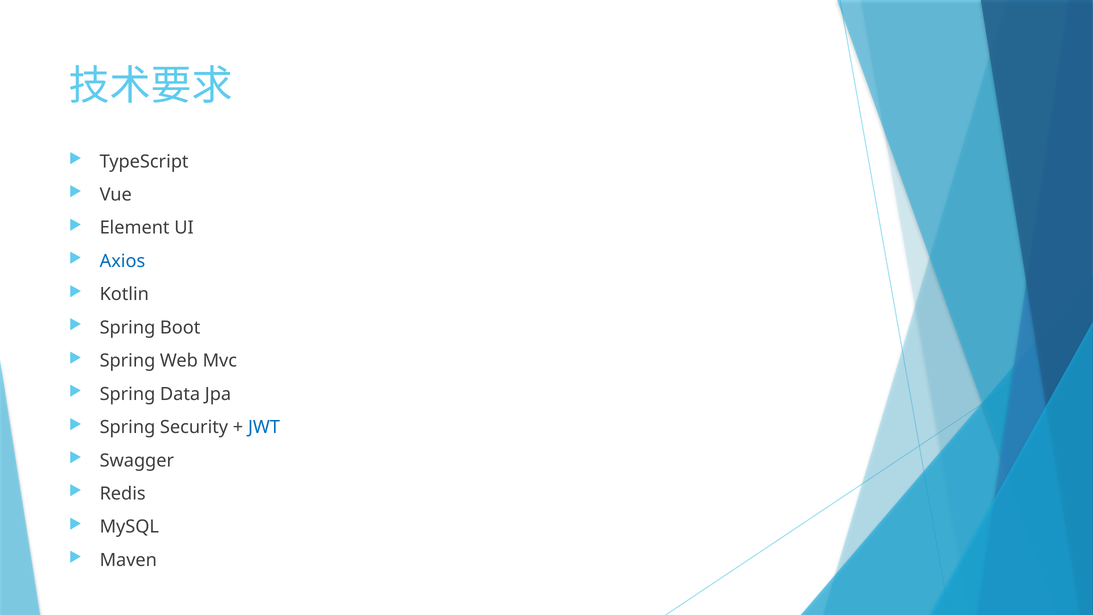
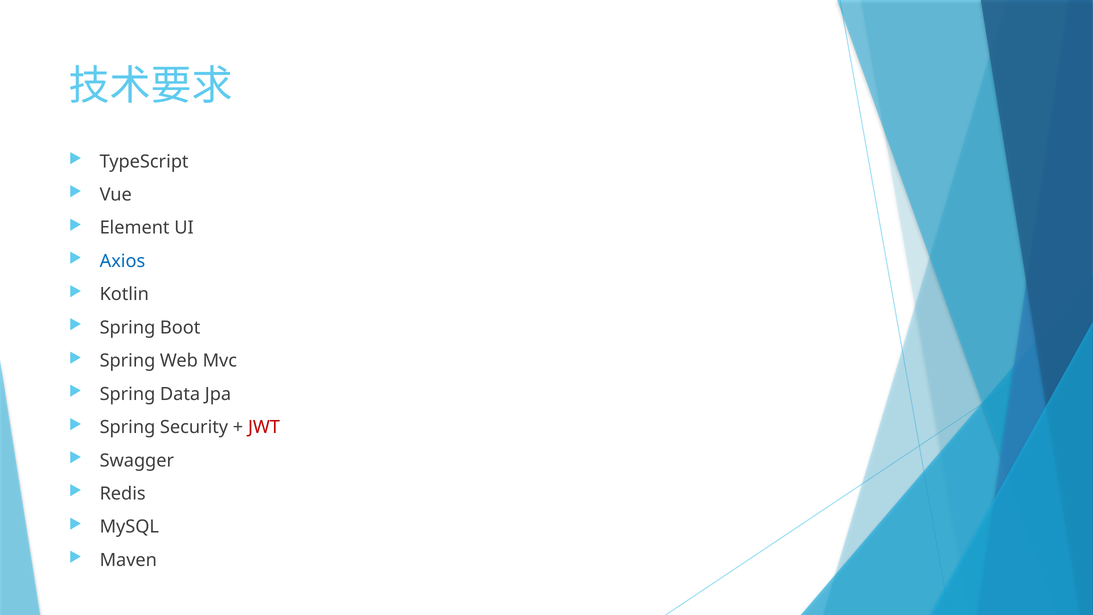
JWT colour: blue -> red
